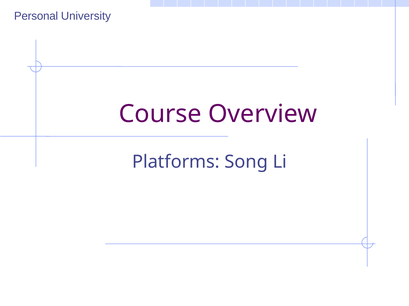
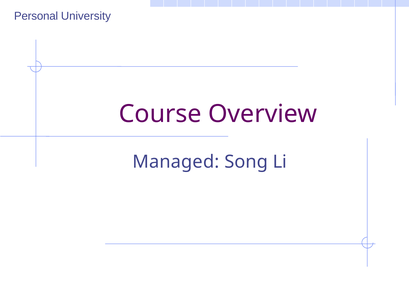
Platforms: Platforms -> Managed
